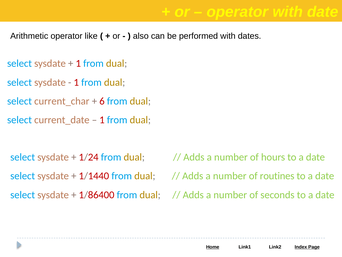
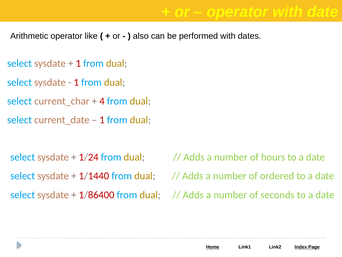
6: 6 -> 4
routines: routines -> ordered
